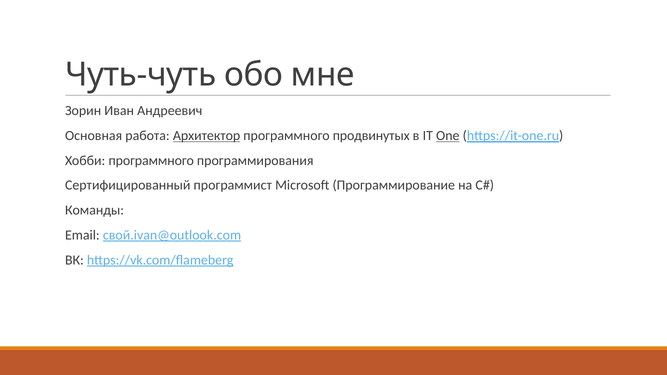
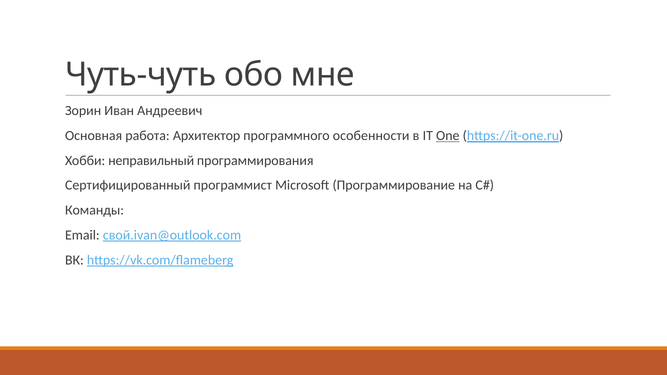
Архитектор underline: present -> none
продвинутых: продвинутых -> особенности
Хобби программного: программного -> неправильный
